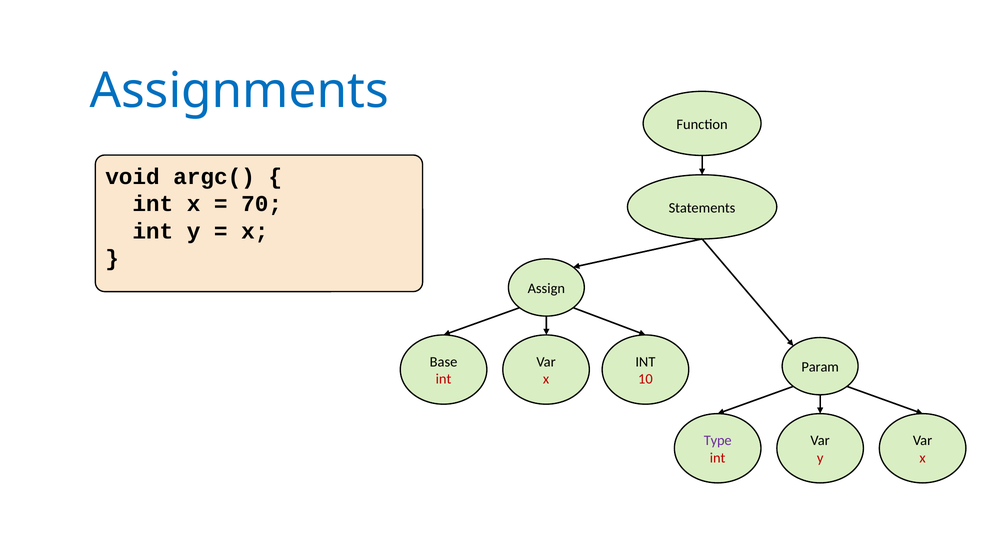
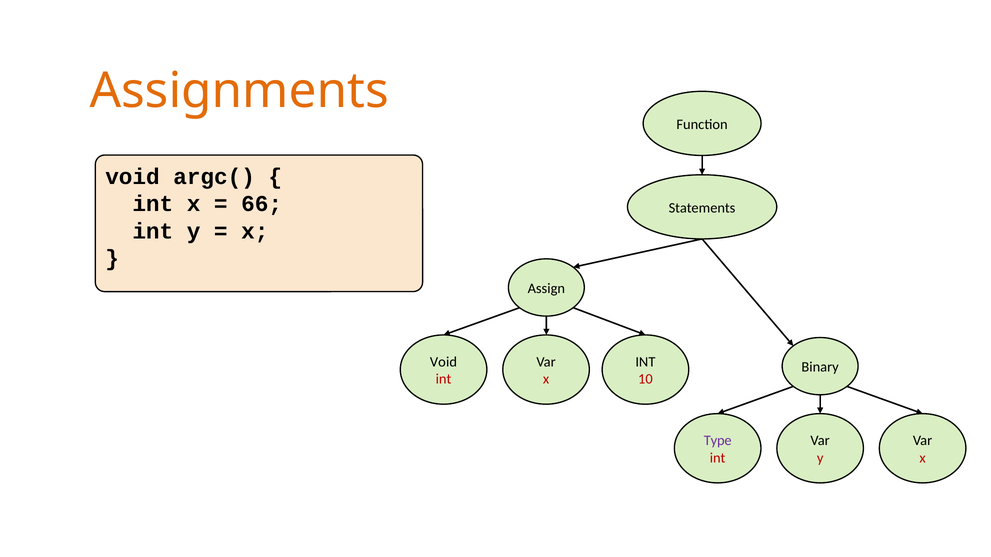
Assignments colour: blue -> orange
70: 70 -> 66
Base at (444, 362): Base -> Void
Param: Param -> Binary
